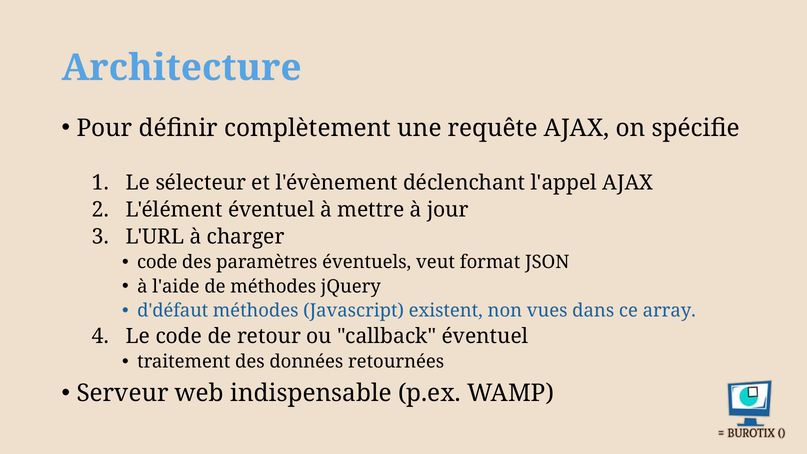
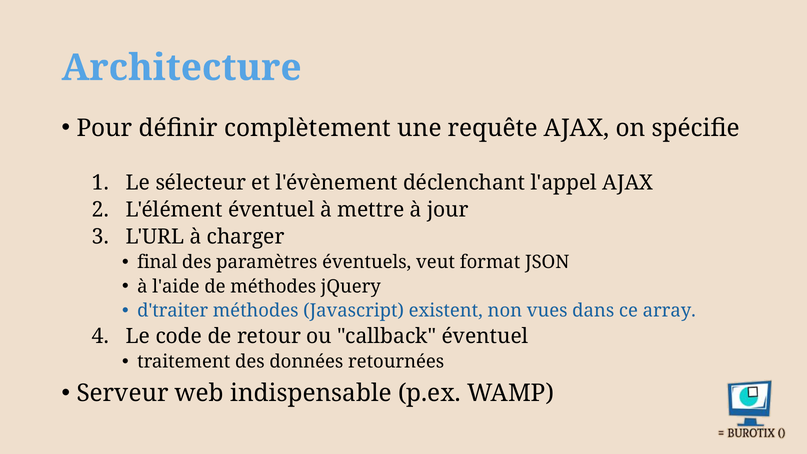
code at (157, 262): code -> final
d'défaut: d'défaut -> d'traiter
